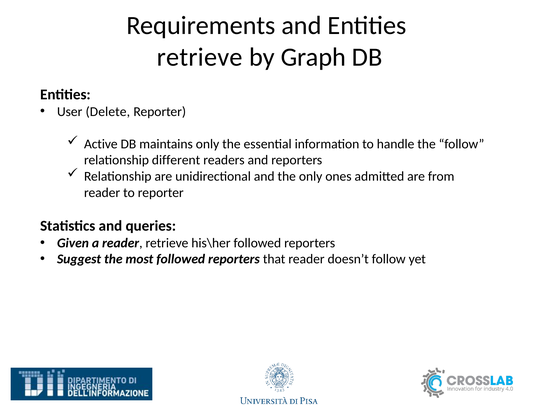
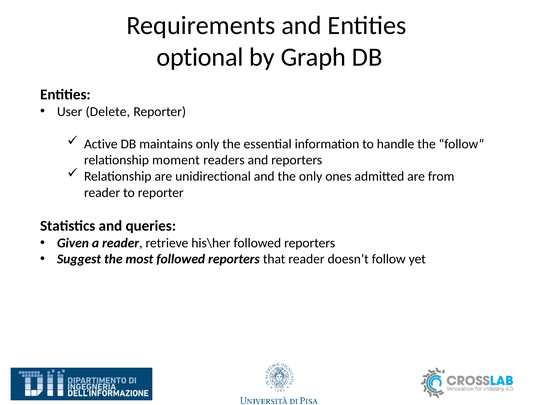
retrieve at (200, 57): retrieve -> optional
different: different -> moment
